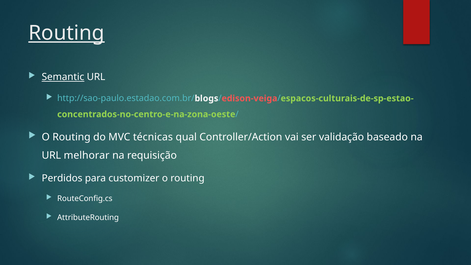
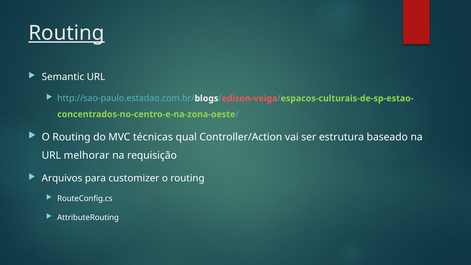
Semantic underline: present -> none
validação: validação -> estrutura
Perdidos: Perdidos -> Arquivos
